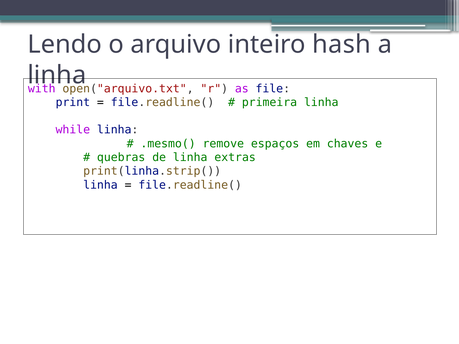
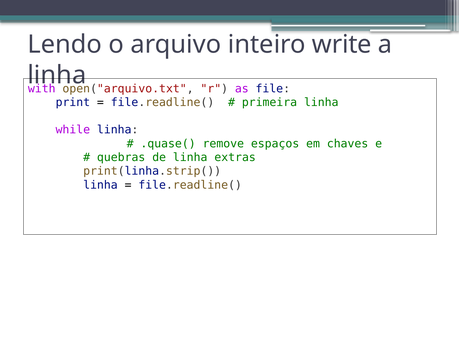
hash: hash -> write
.mesmo(: .mesmo( -> .quase(
